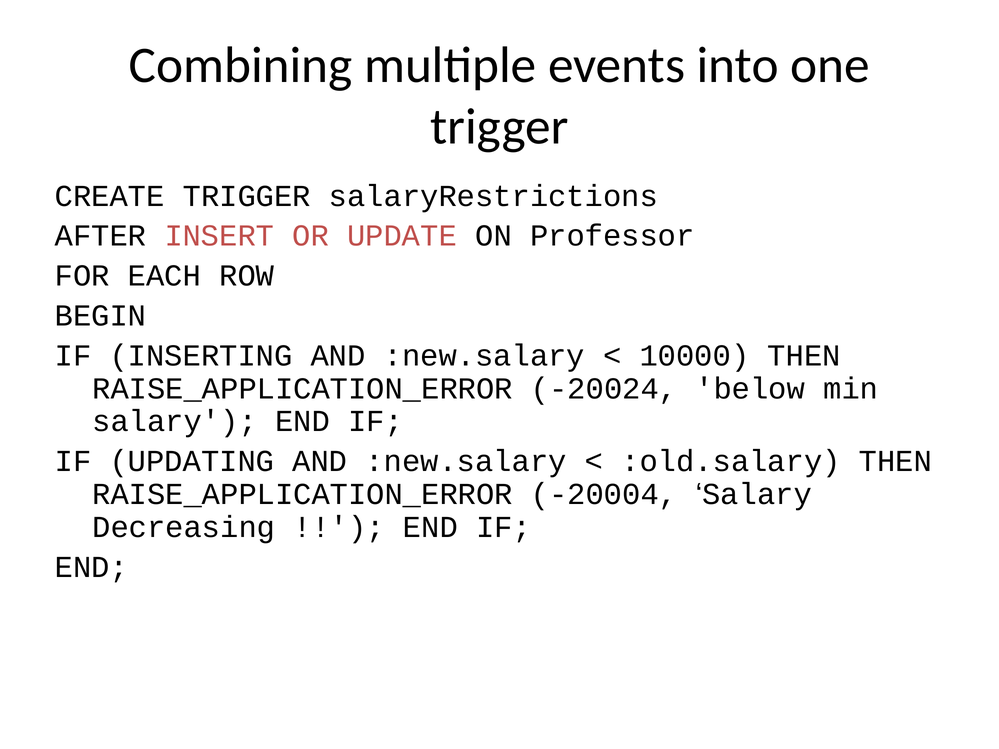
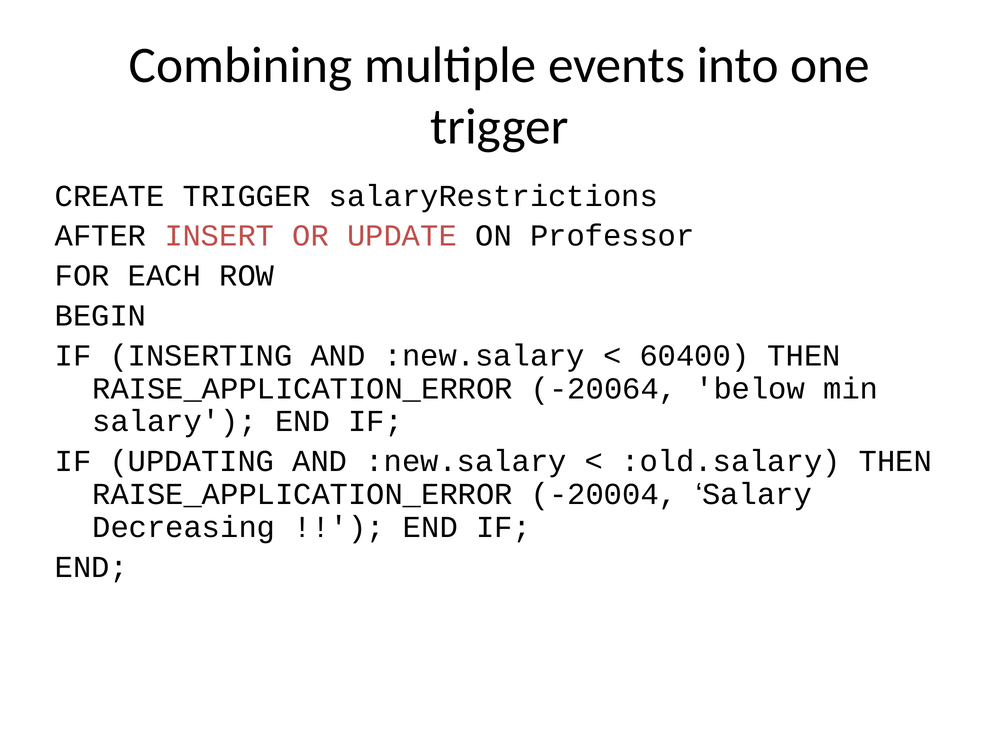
10000: 10000 -> 60400
-20024: -20024 -> -20064
